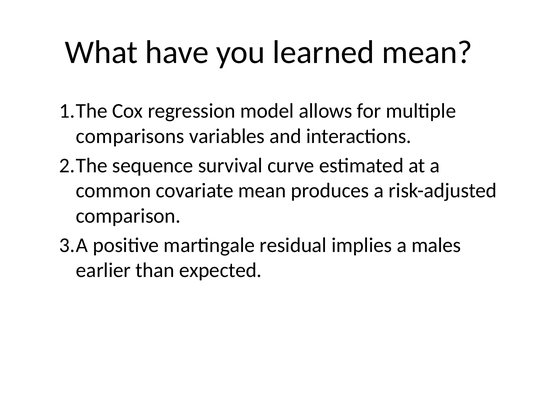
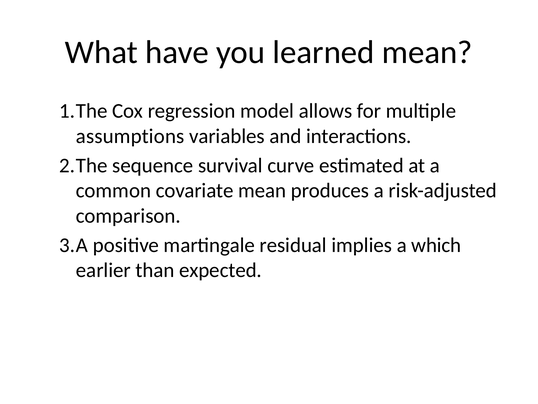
comparisons: comparisons -> assumptions
males: males -> which
